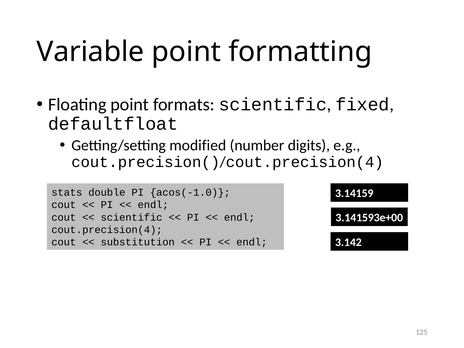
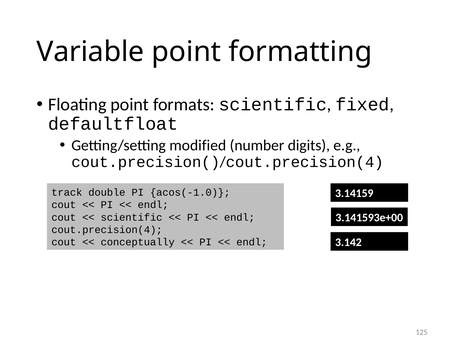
stats: stats -> track
substitution: substitution -> conceptually
